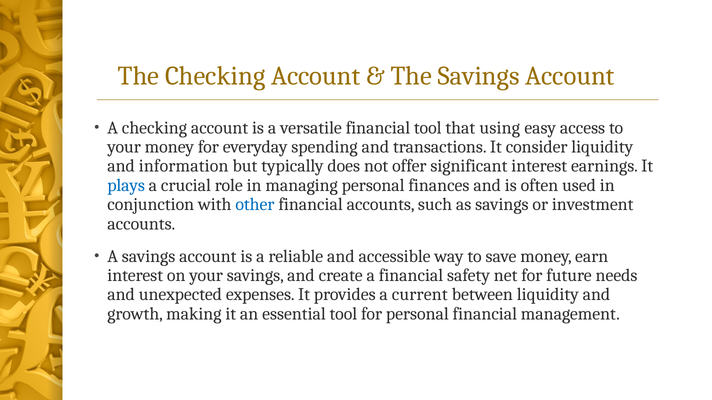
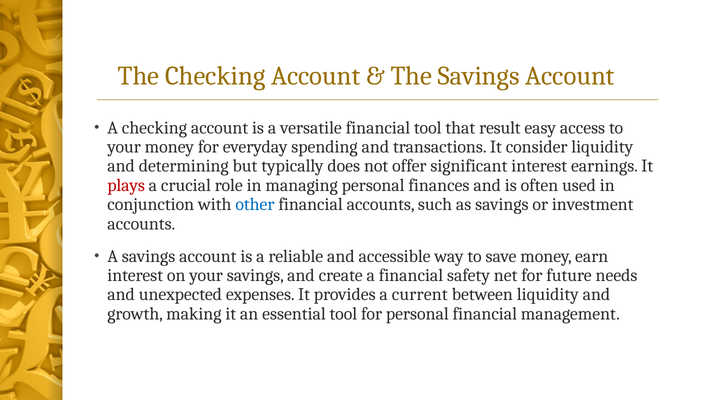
using: using -> result
information: information -> determining
plays colour: blue -> red
